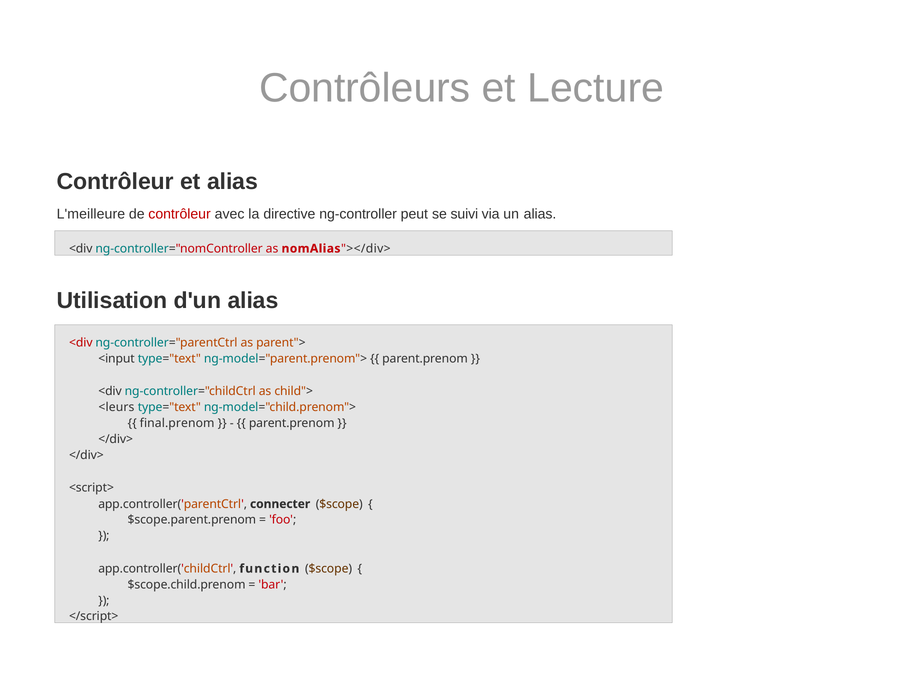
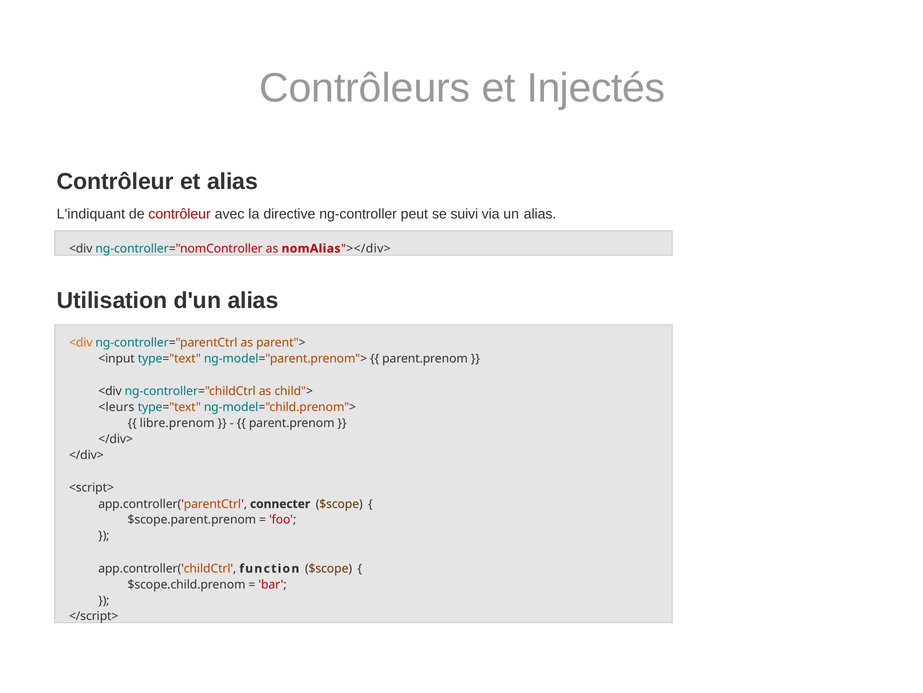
Lecture: Lecture -> Injectés
L'meilleure: L'meilleure -> L'indiquant
<div at (81, 342) colour: red -> orange
final.prenom: final.prenom -> libre.prenom
